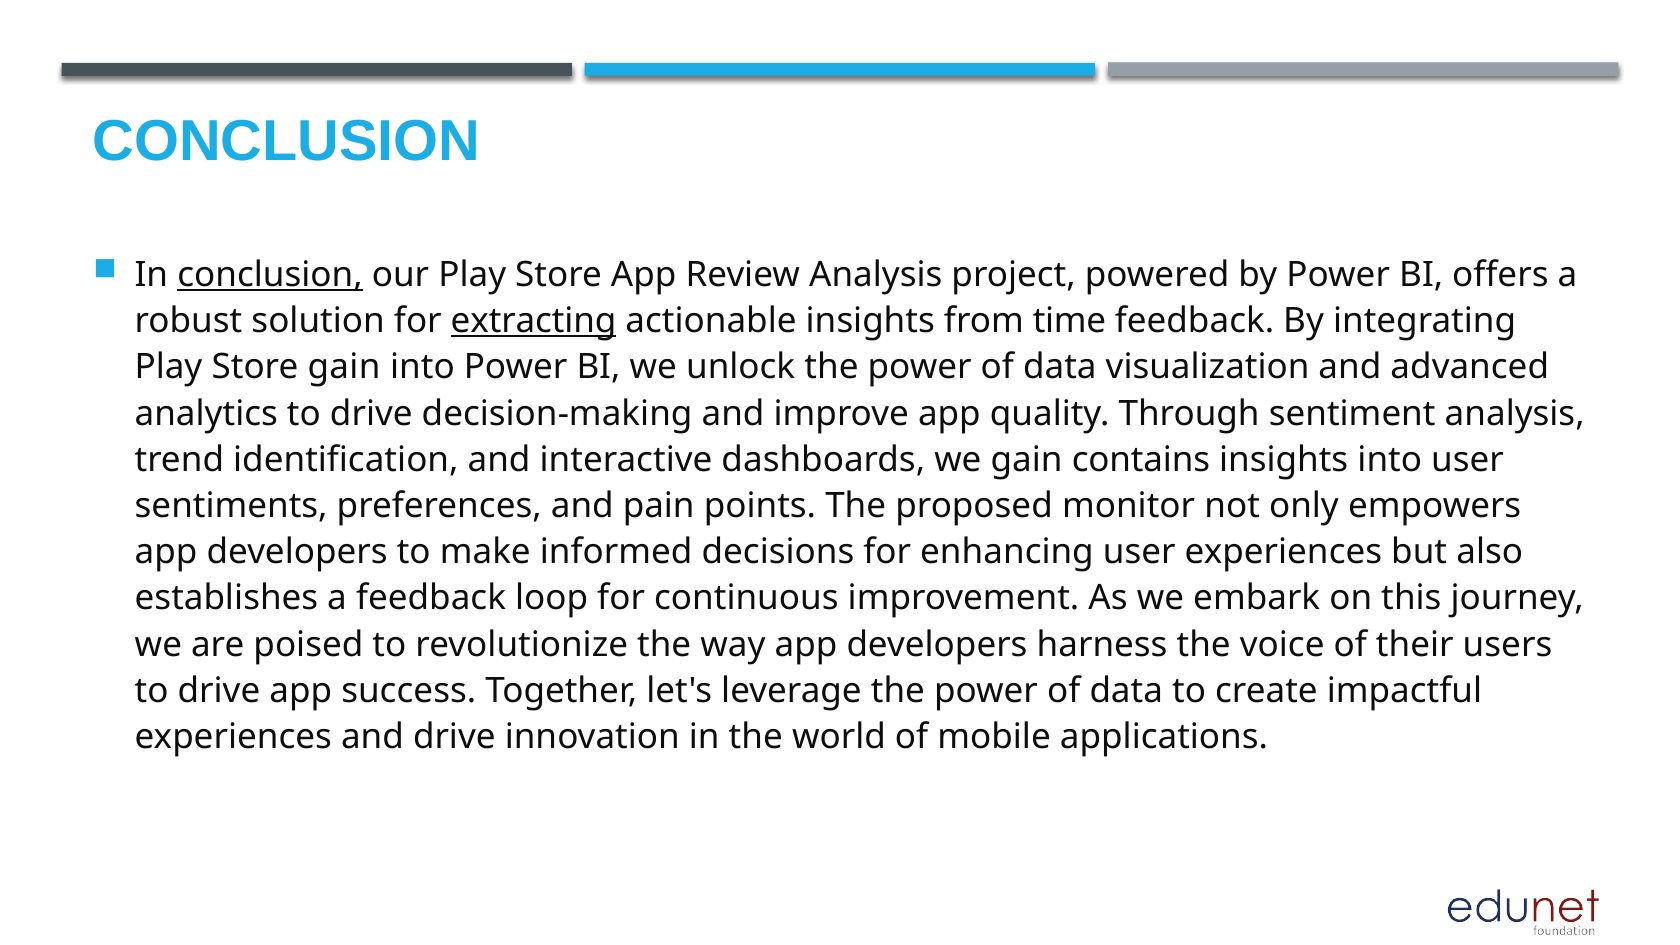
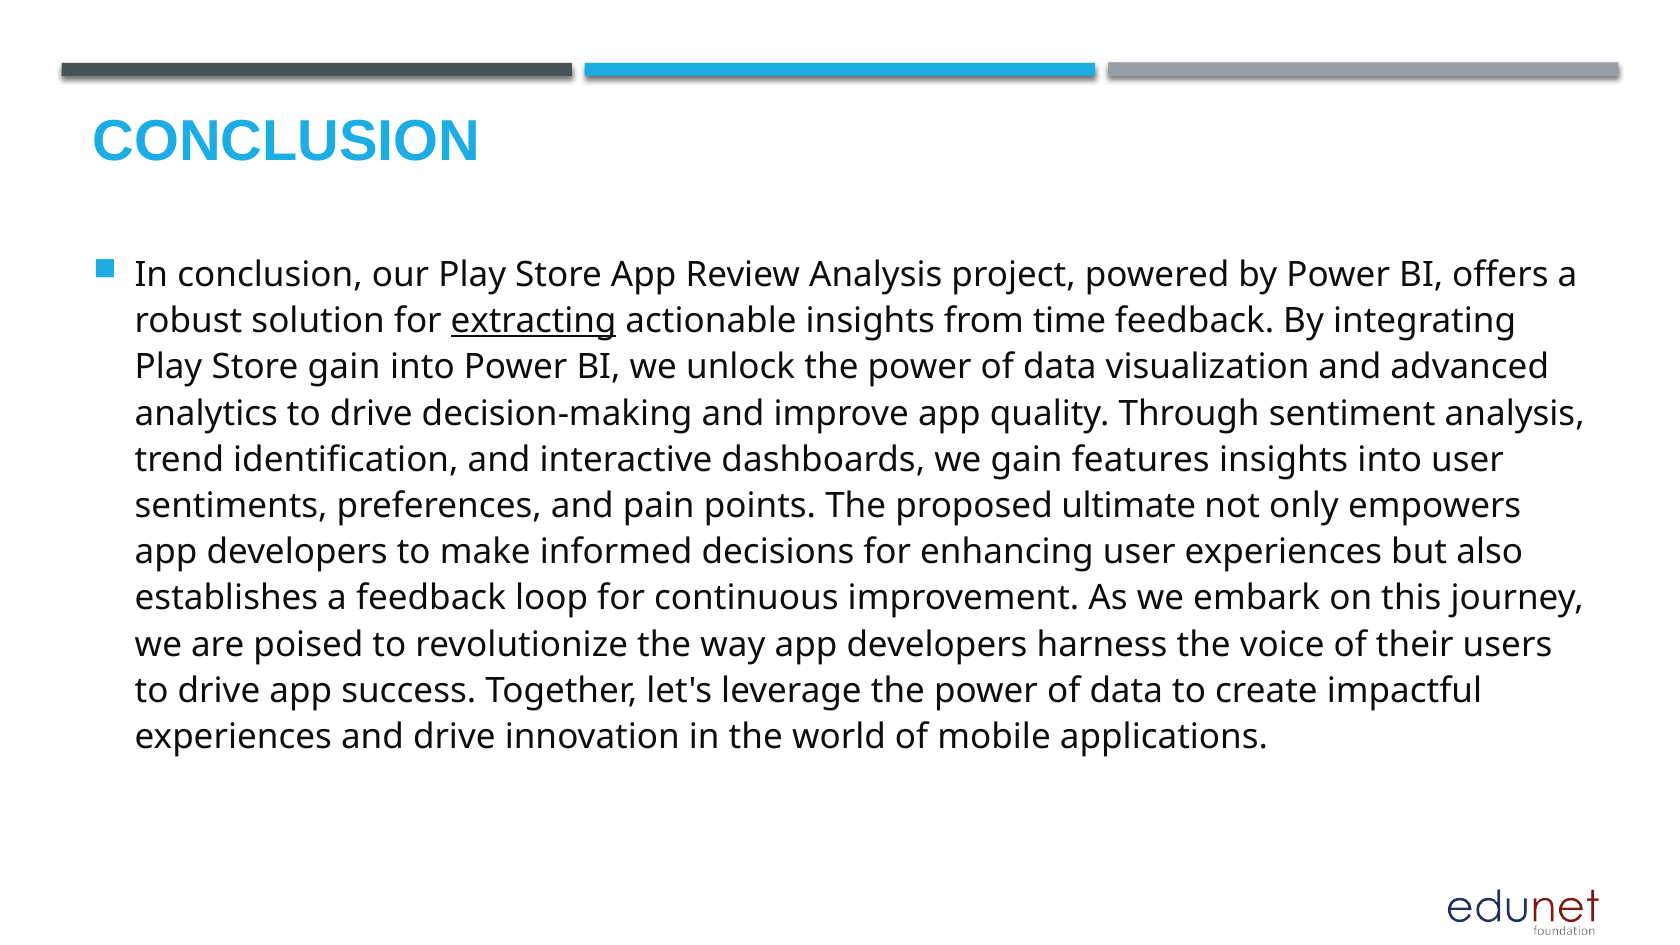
conclusion at (270, 275) underline: present -> none
contains: contains -> features
monitor: monitor -> ultimate
